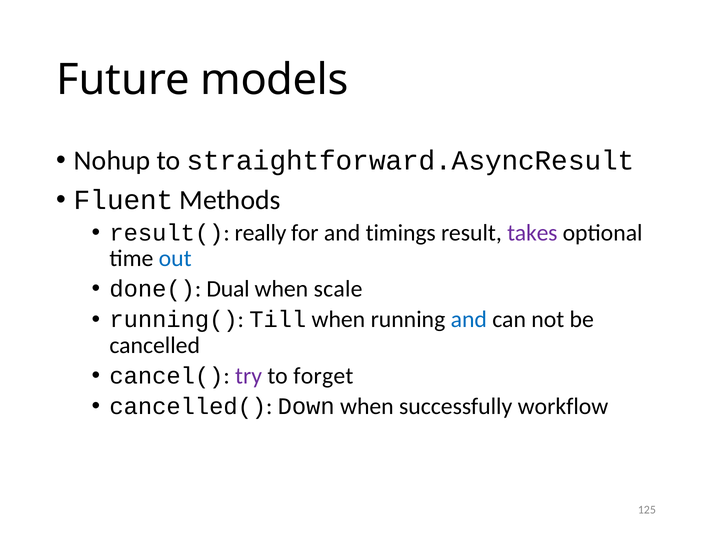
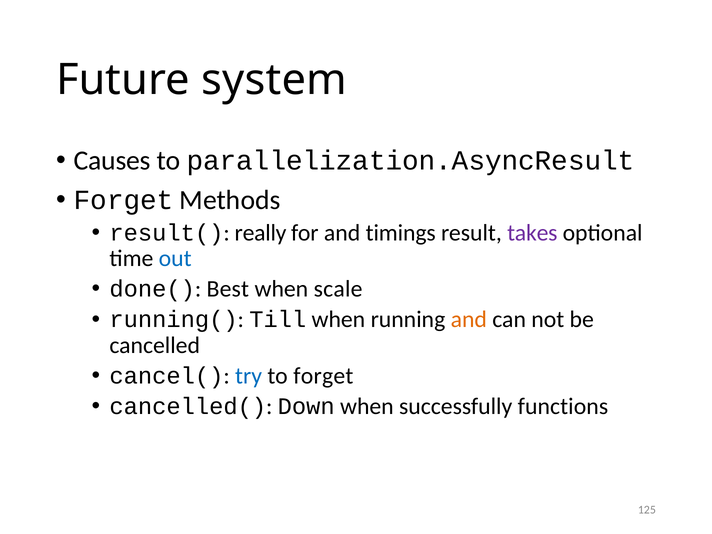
models: models -> system
Nohup: Nohup -> Causes
straightforward.AsyncResult: straightforward.AsyncResult -> parallelization.AsyncResult
Fluent at (124, 200): Fluent -> Forget
Dual: Dual -> Best
and at (469, 320) colour: blue -> orange
try colour: purple -> blue
workflow: workflow -> functions
